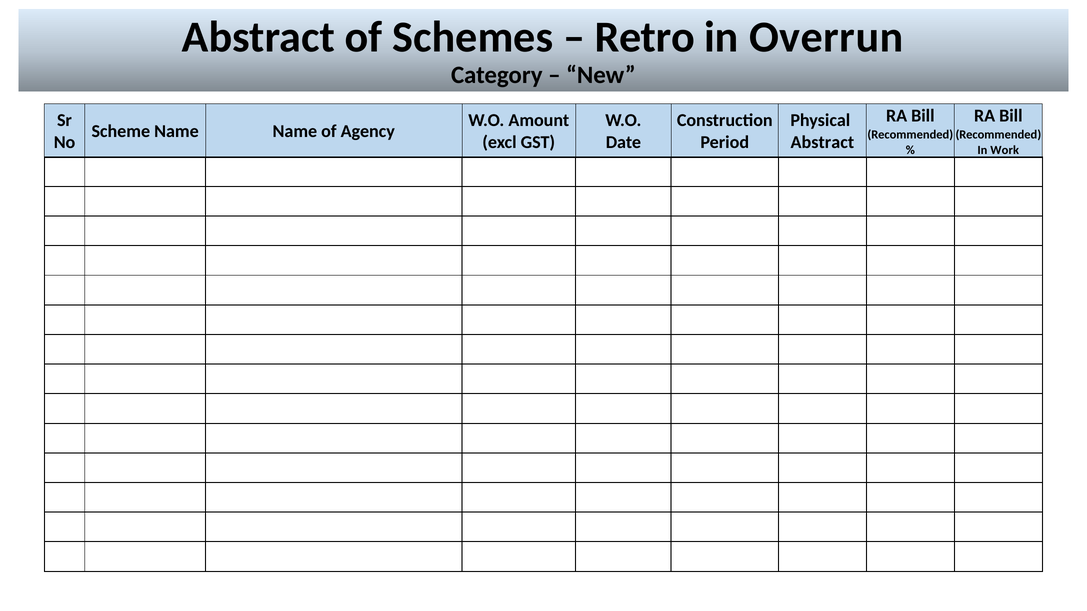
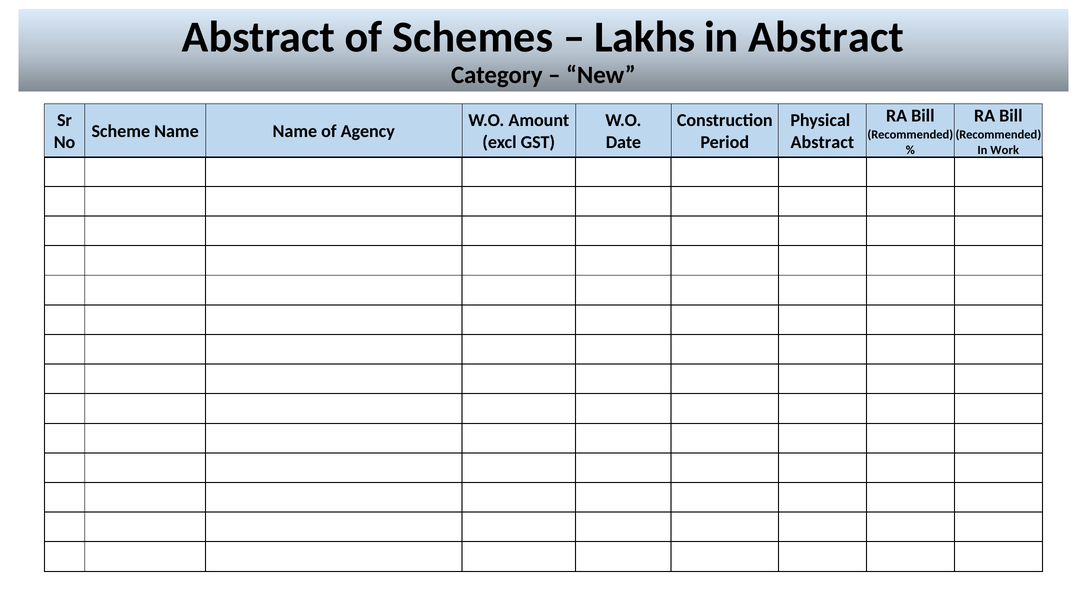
Retro: Retro -> Lakhs
in Overrun: Overrun -> Abstract
